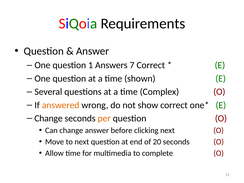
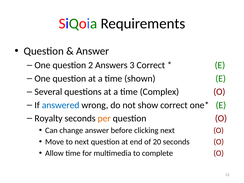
1: 1 -> 2
7: 7 -> 3
answered colour: orange -> blue
Change at (48, 118): Change -> Royalty
